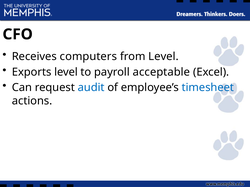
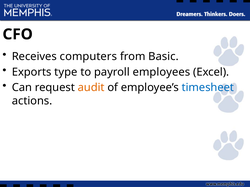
from Level: Level -> Basic
Exports level: level -> type
acceptable: acceptable -> employees
audit colour: blue -> orange
